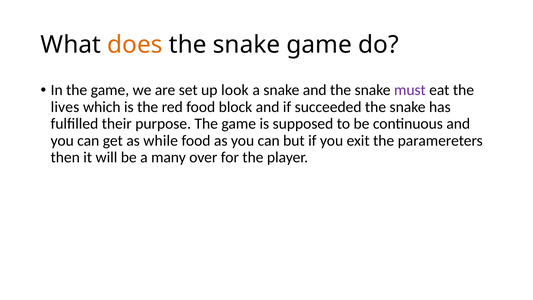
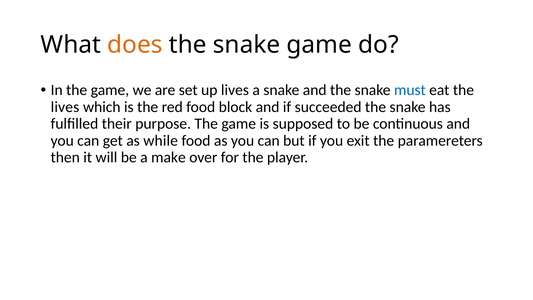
up look: look -> lives
must colour: purple -> blue
many: many -> make
